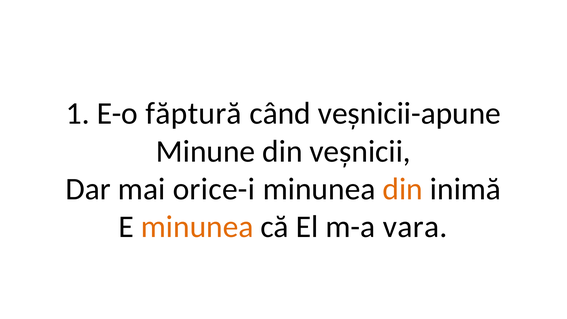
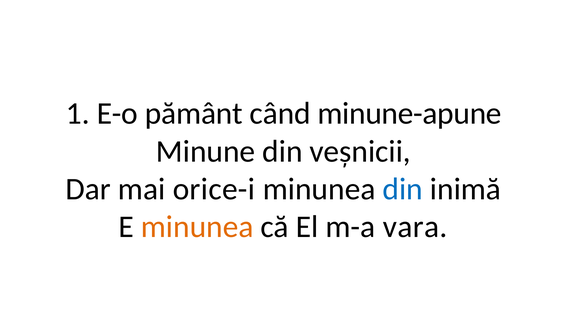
făptură: făptură -> pământ
veșnicii-apune: veșnicii-apune -> minune-apune
din at (403, 189) colour: orange -> blue
